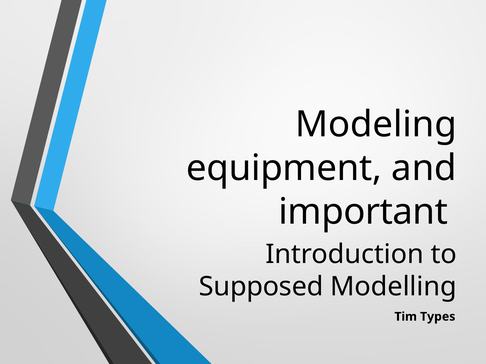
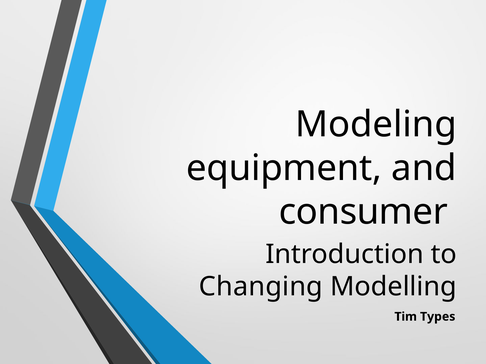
important: important -> consumer
Supposed: Supposed -> Changing
